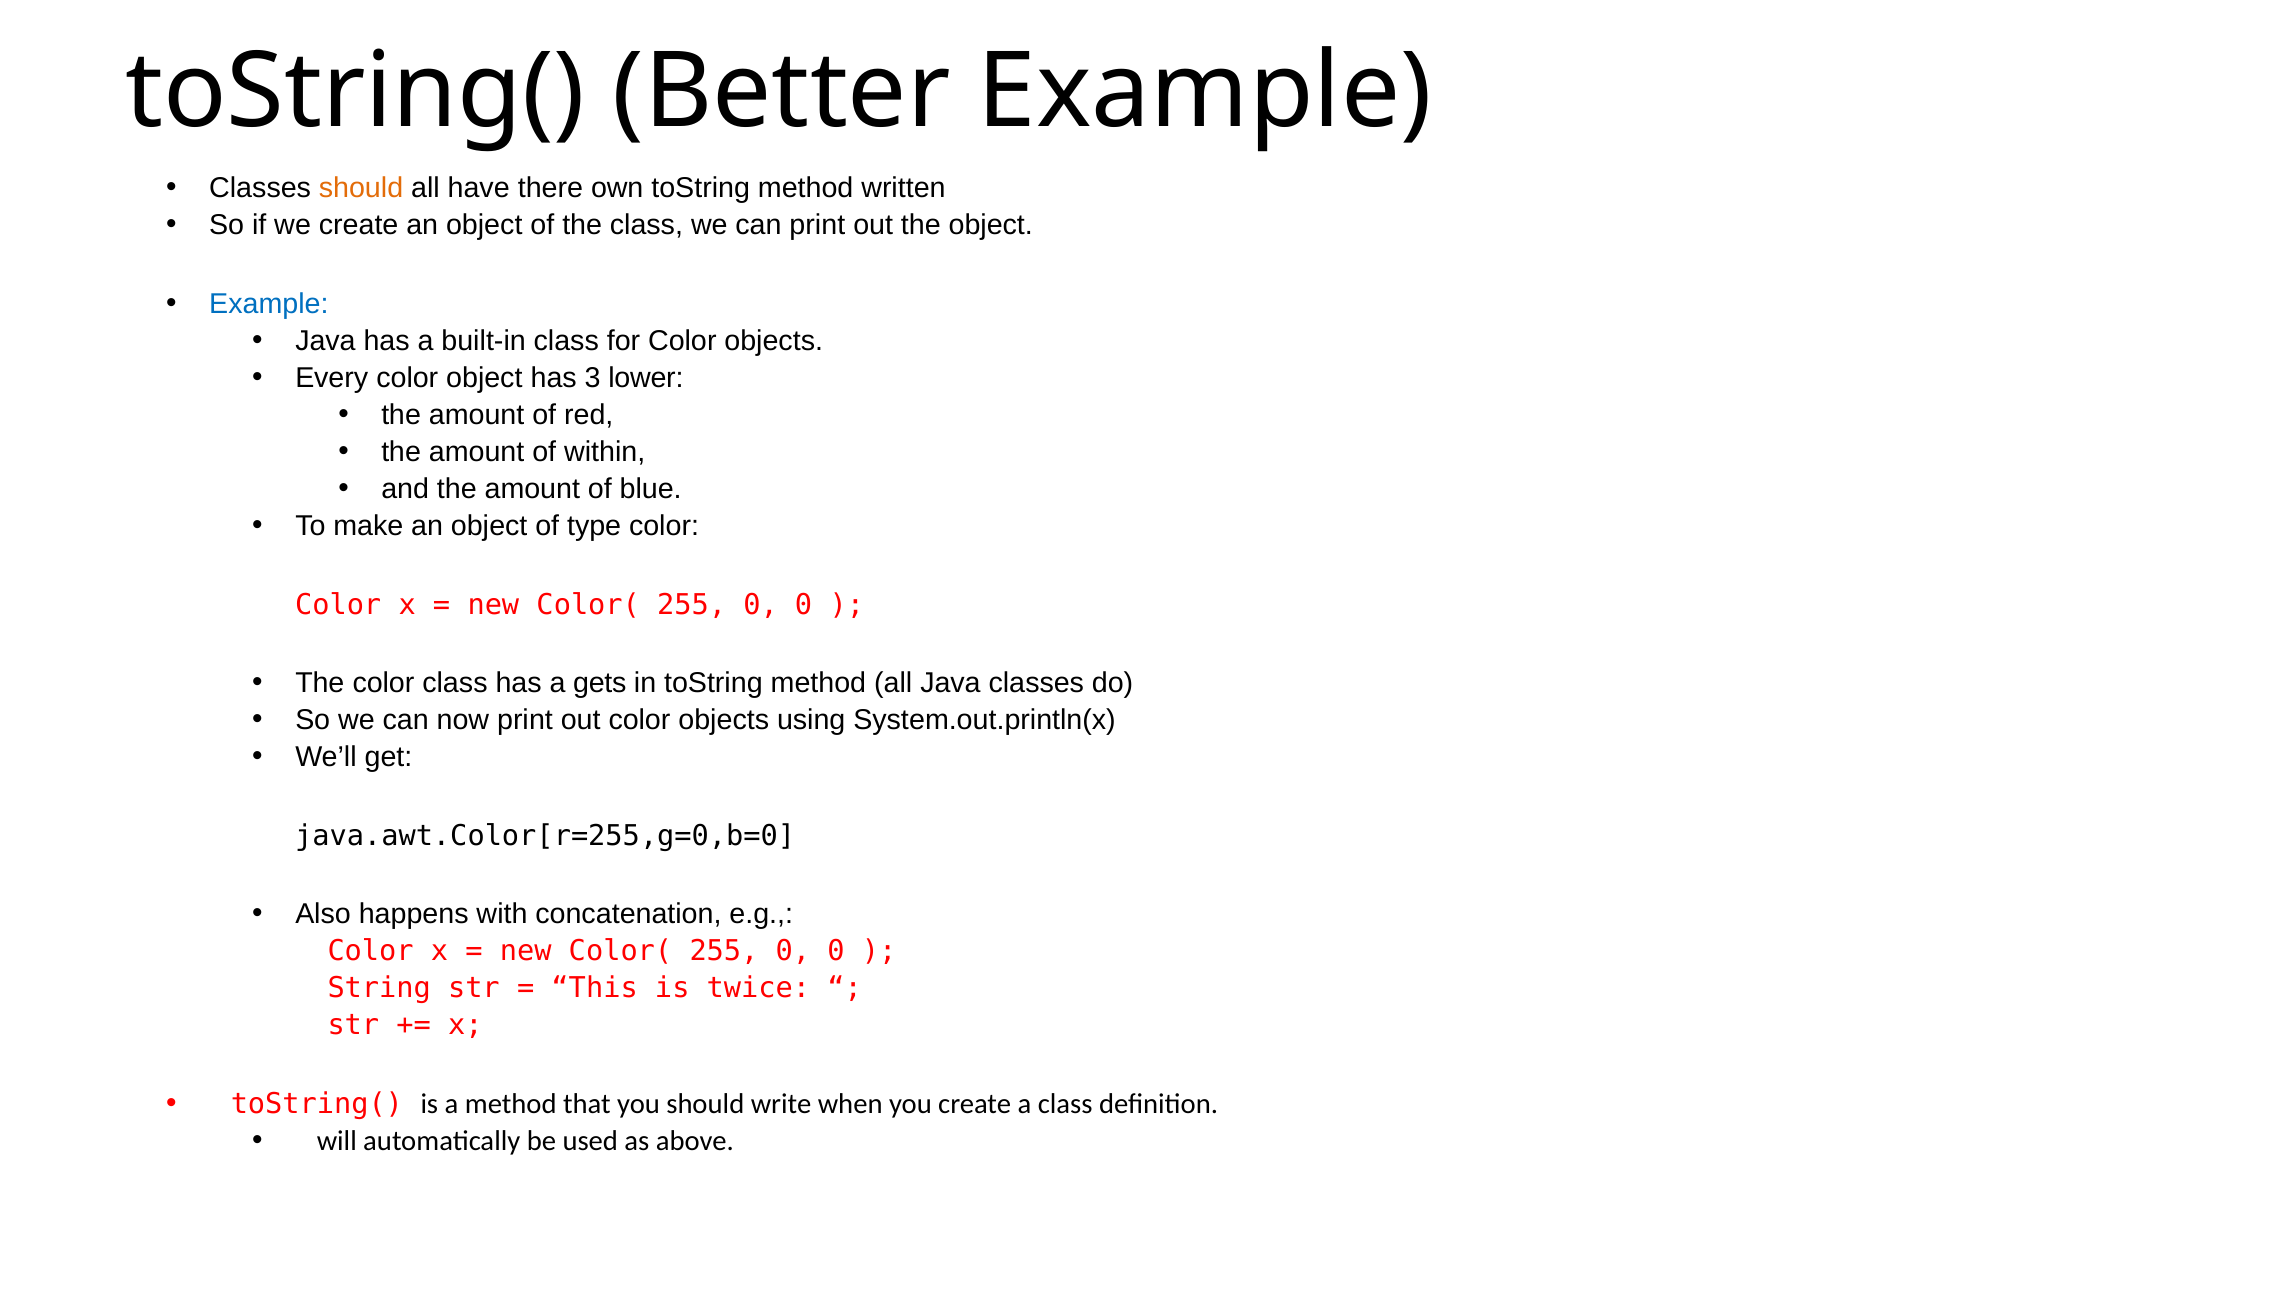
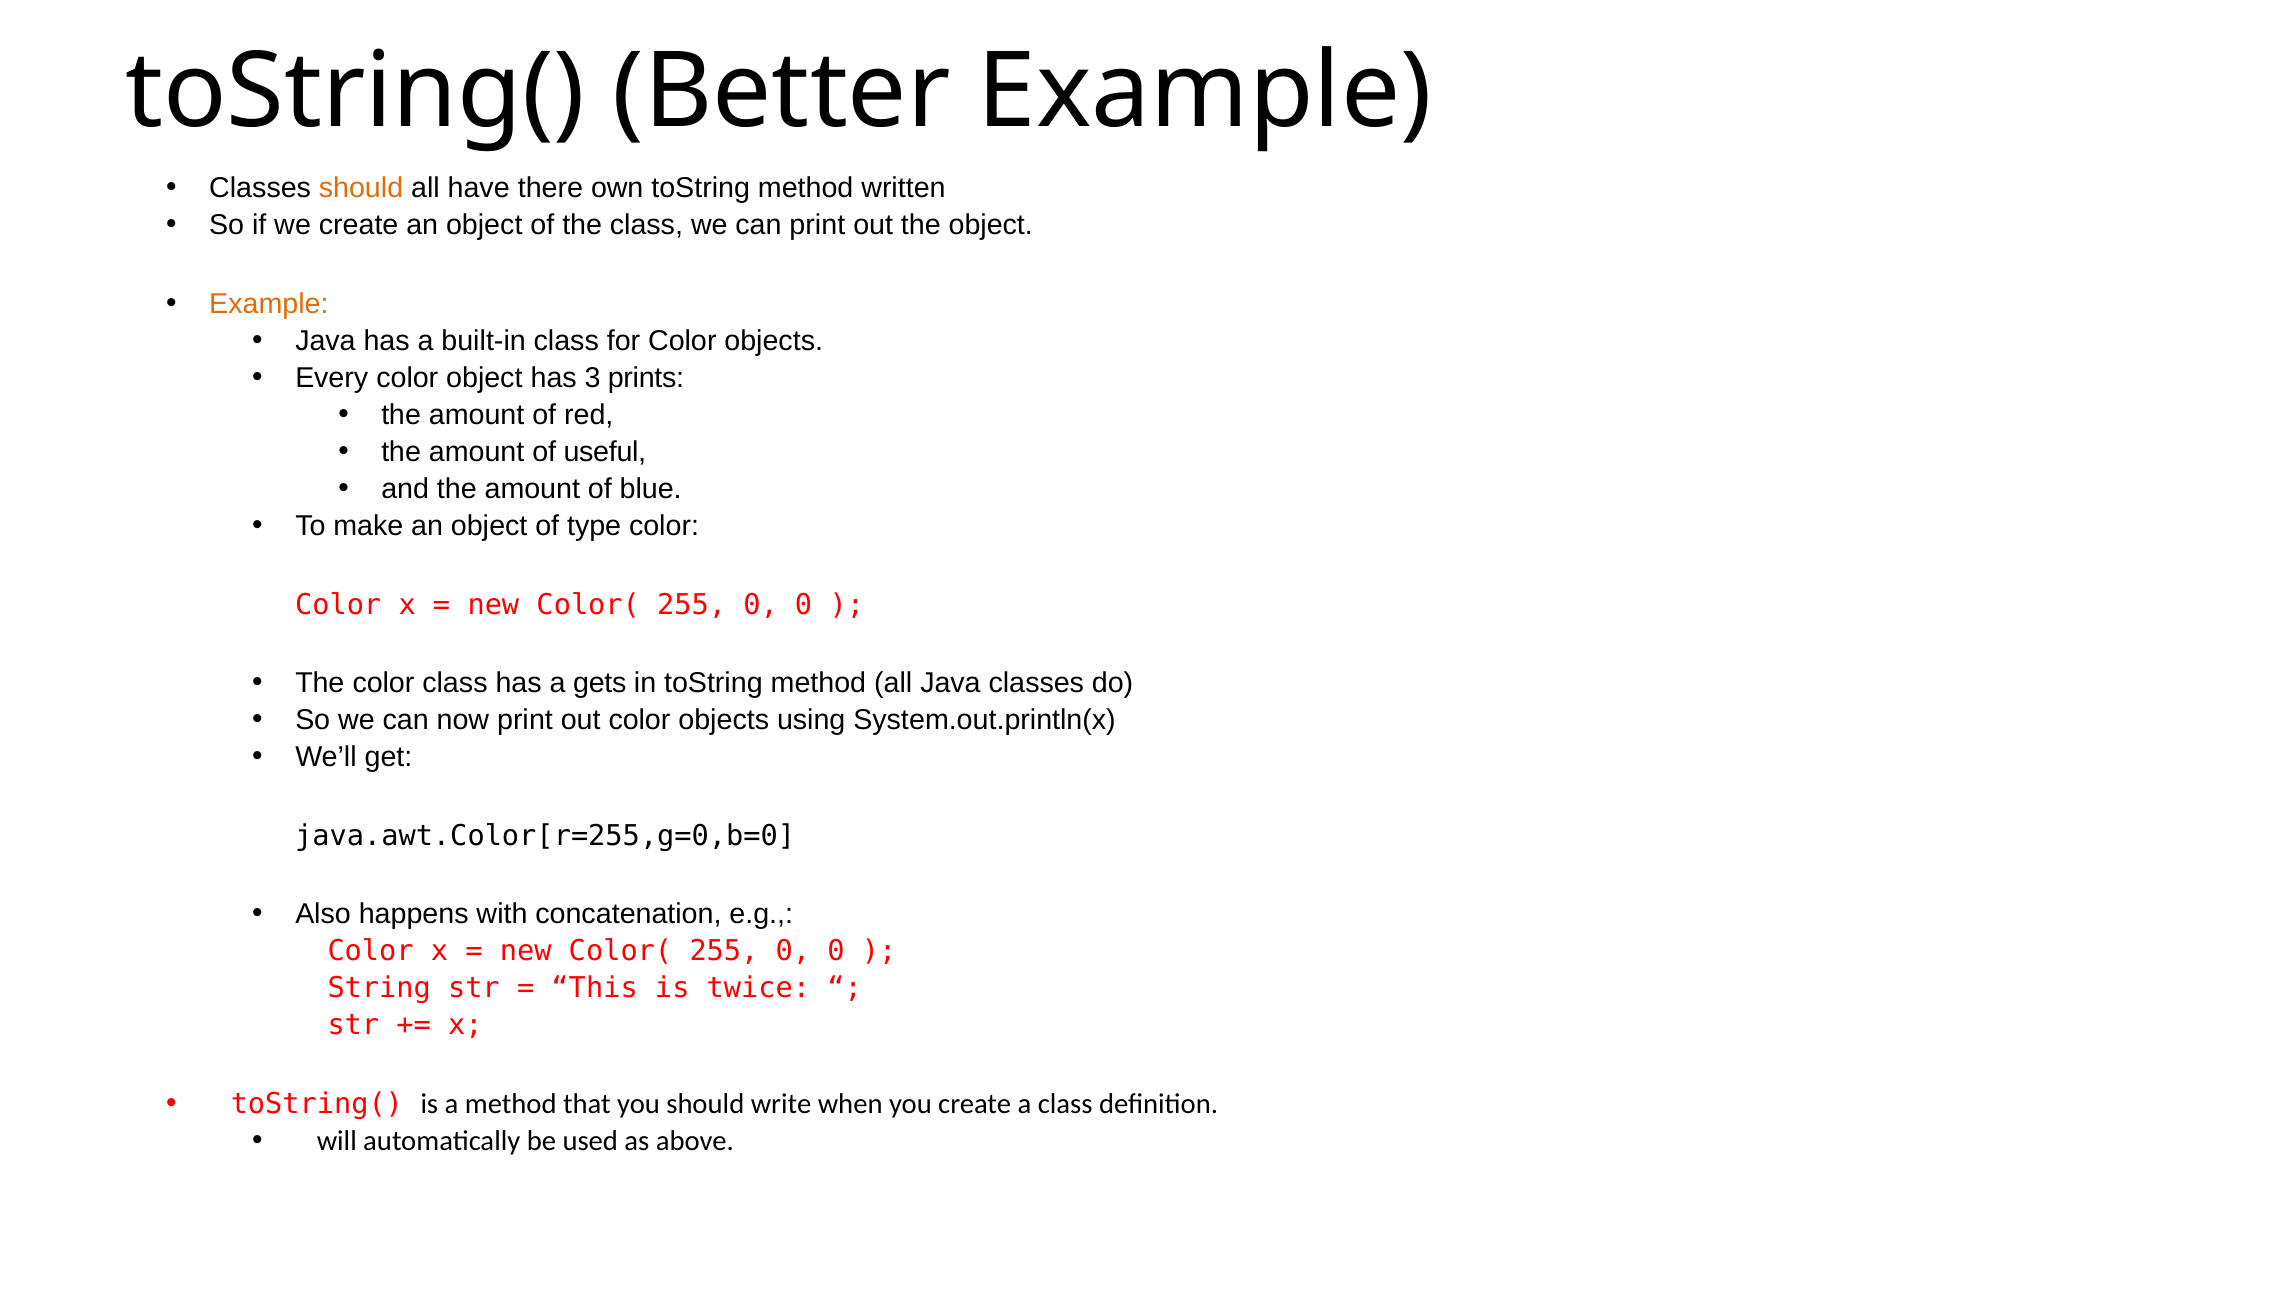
Example at (269, 304) colour: blue -> orange
lower: lower -> prints
within: within -> useful
